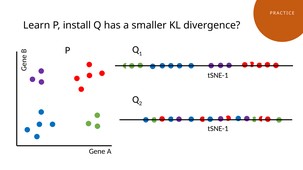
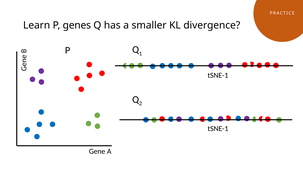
install: install -> genes
